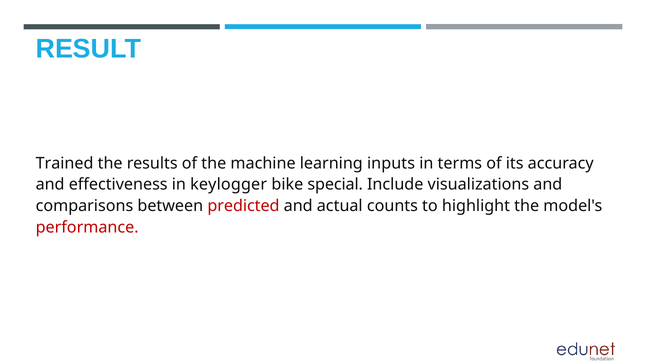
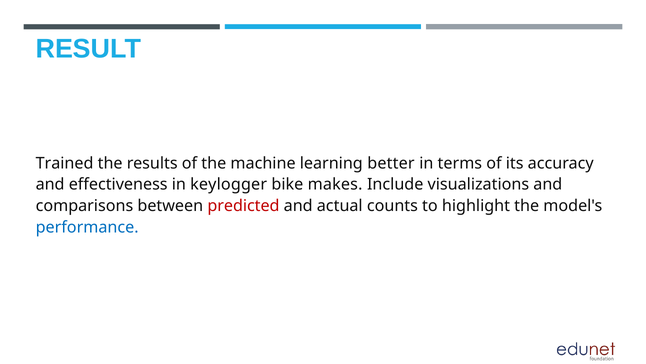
inputs: inputs -> better
special: special -> makes
performance colour: red -> blue
